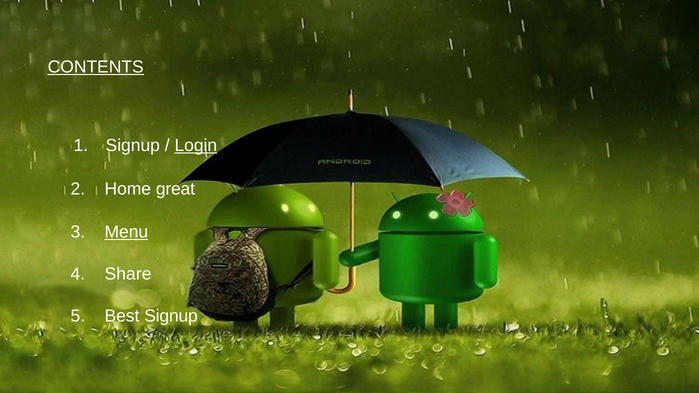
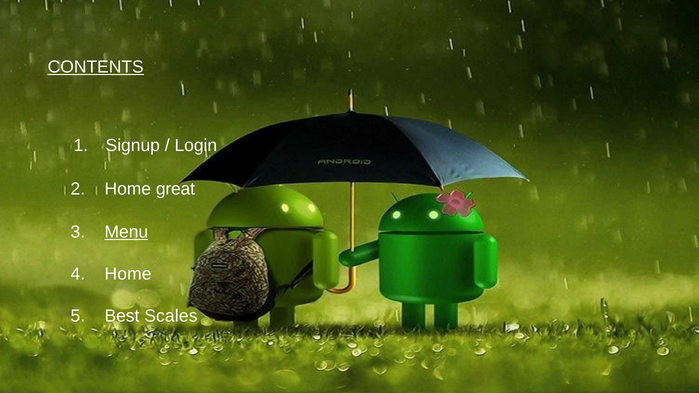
Login underline: present -> none
Share at (128, 274): Share -> Home
Best Signup: Signup -> Scales
